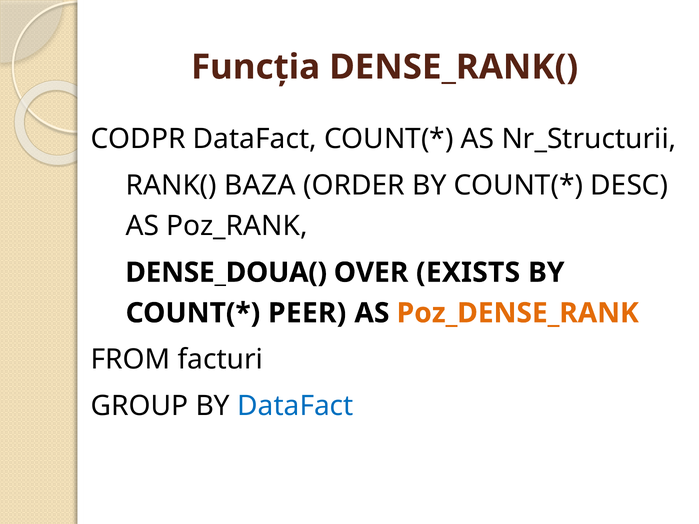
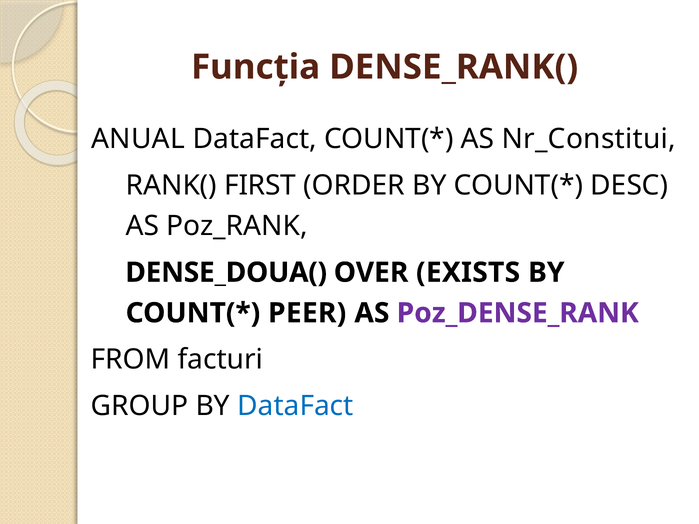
CODPR: CODPR -> ANUAL
Nr_Structurii: Nr_Structurii -> Nr_Constitui
BAZA: BAZA -> FIRST
Poz_DENSE_RANK colour: orange -> purple
